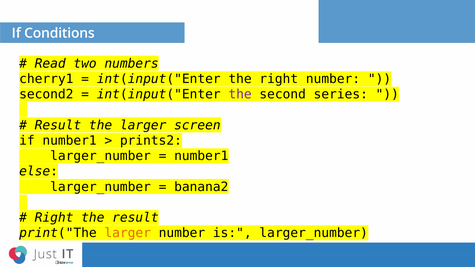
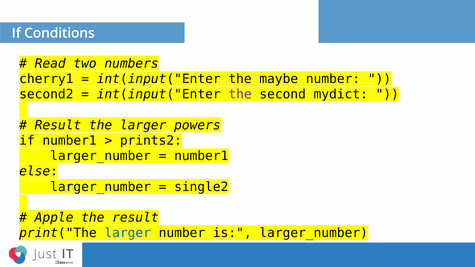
the right: right -> maybe
series: series -> mydict
screen: screen -> powers
banana2: banana2 -> single2
Right at (54, 218): Right -> Apple
larger at (128, 233) colour: orange -> blue
